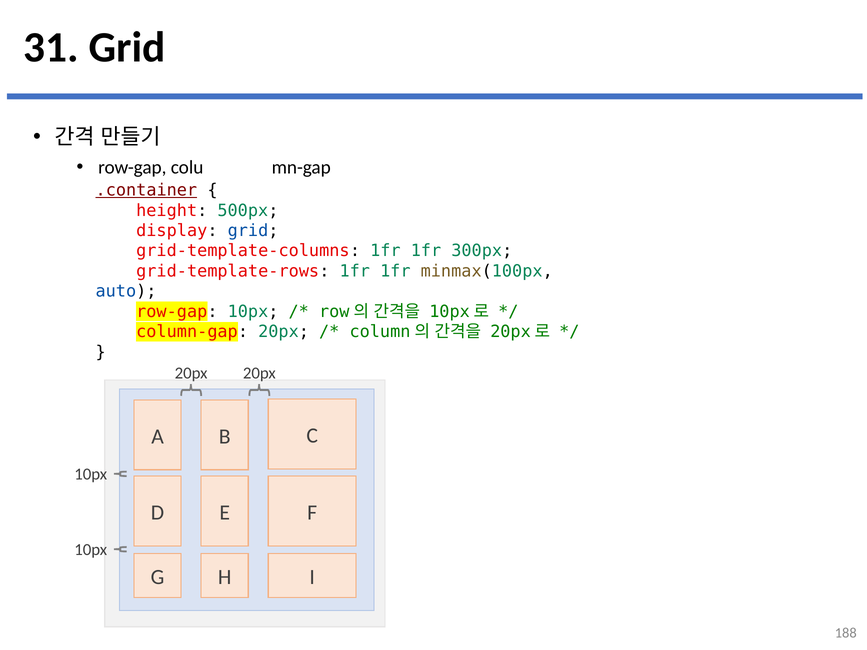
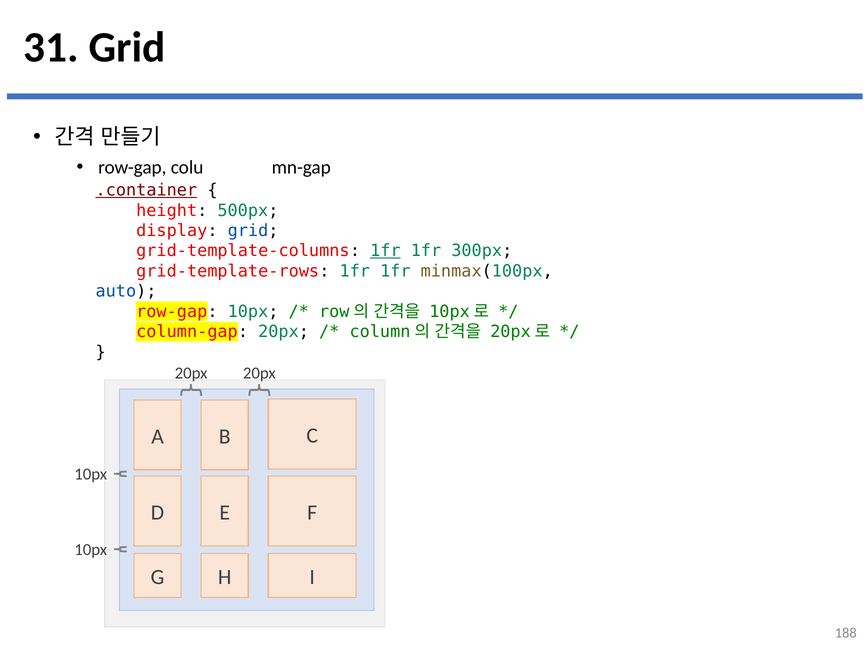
1fr at (385, 251) underline: none -> present
